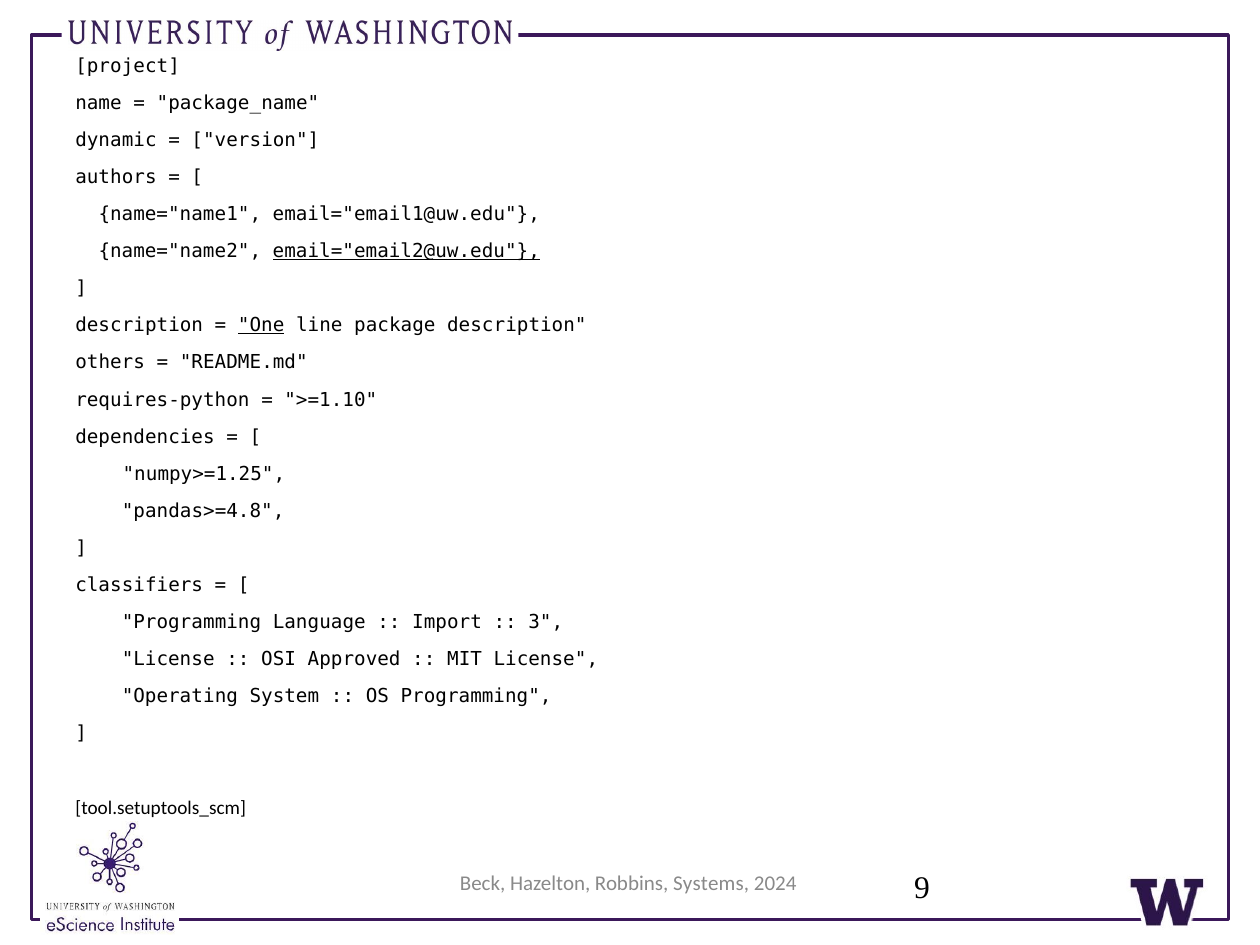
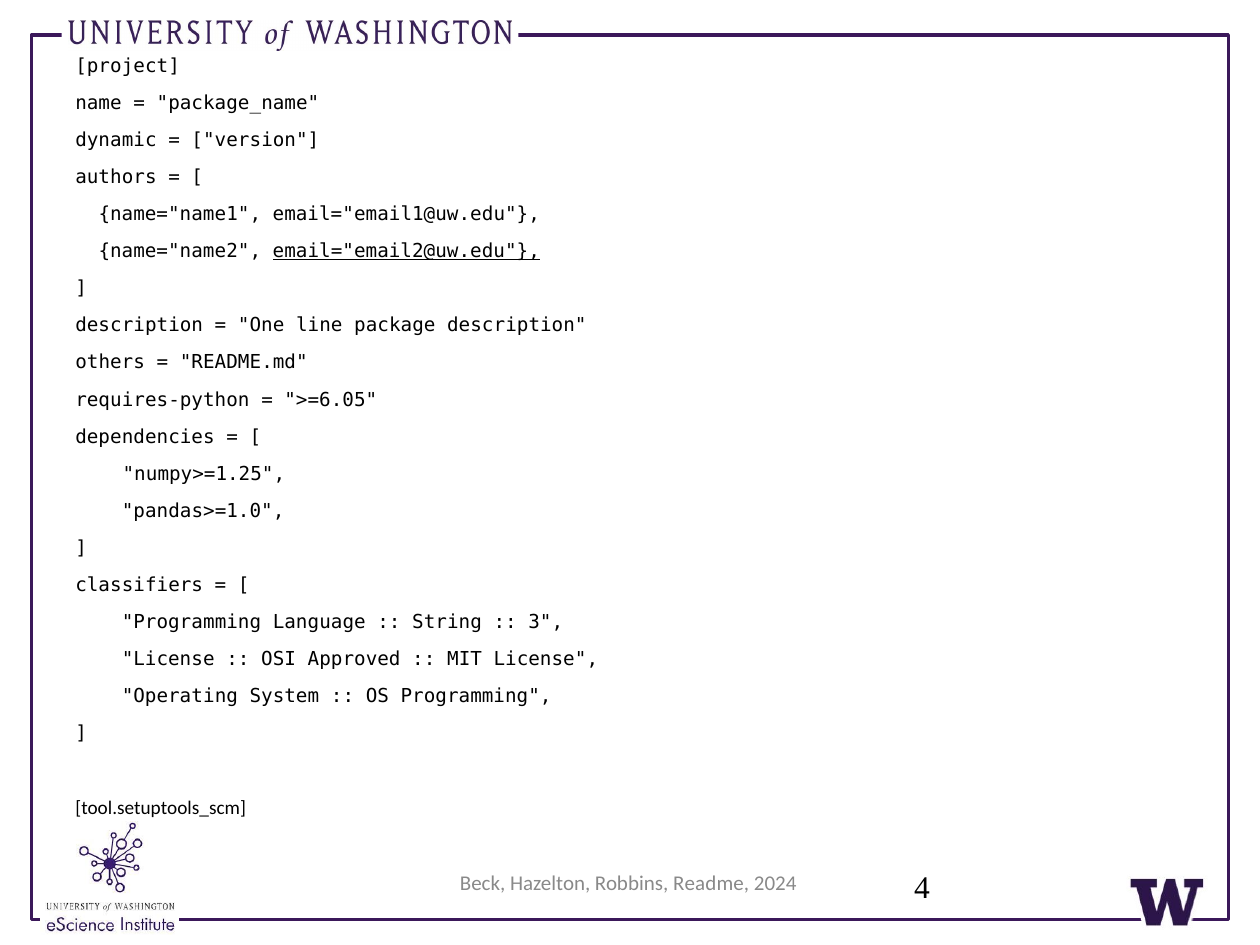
One underline: present -> none
>=1.10: >=1.10 -> >=6.05
pandas>=4.8: pandas>=4.8 -> pandas>=1.0
Import: Import -> String
Systems: Systems -> Readme
9: 9 -> 4
